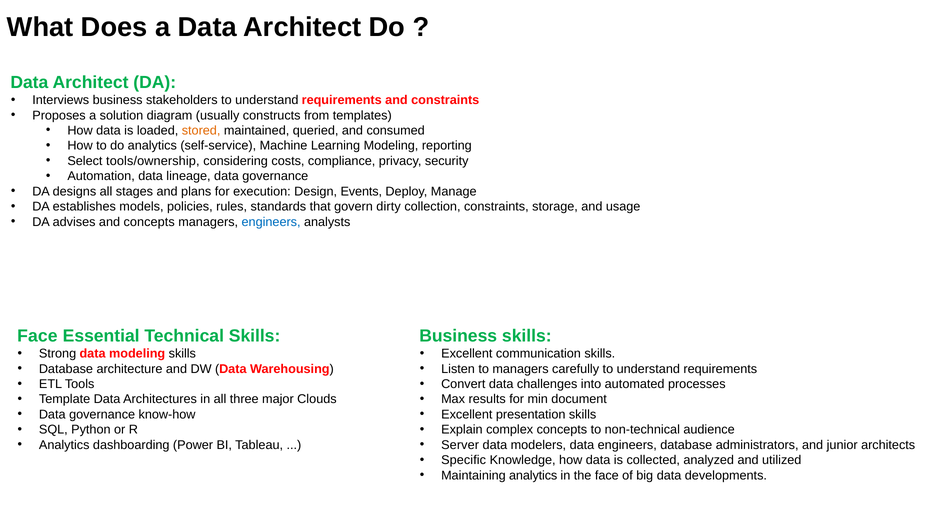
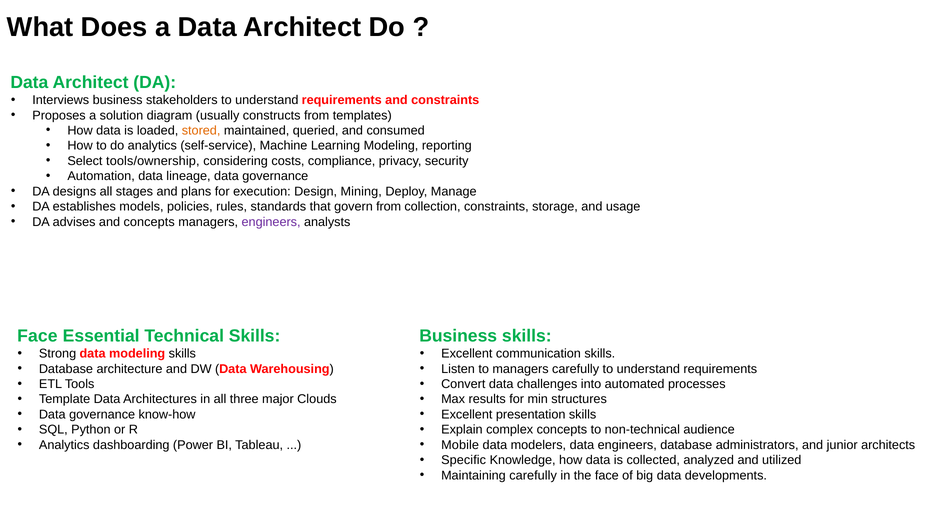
Events: Events -> Mining
govern dirty: dirty -> from
engineers at (271, 222) colour: blue -> purple
document: document -> structures
Server: Server -> Mobile
Maintaining analytics: analytics -> carefully
